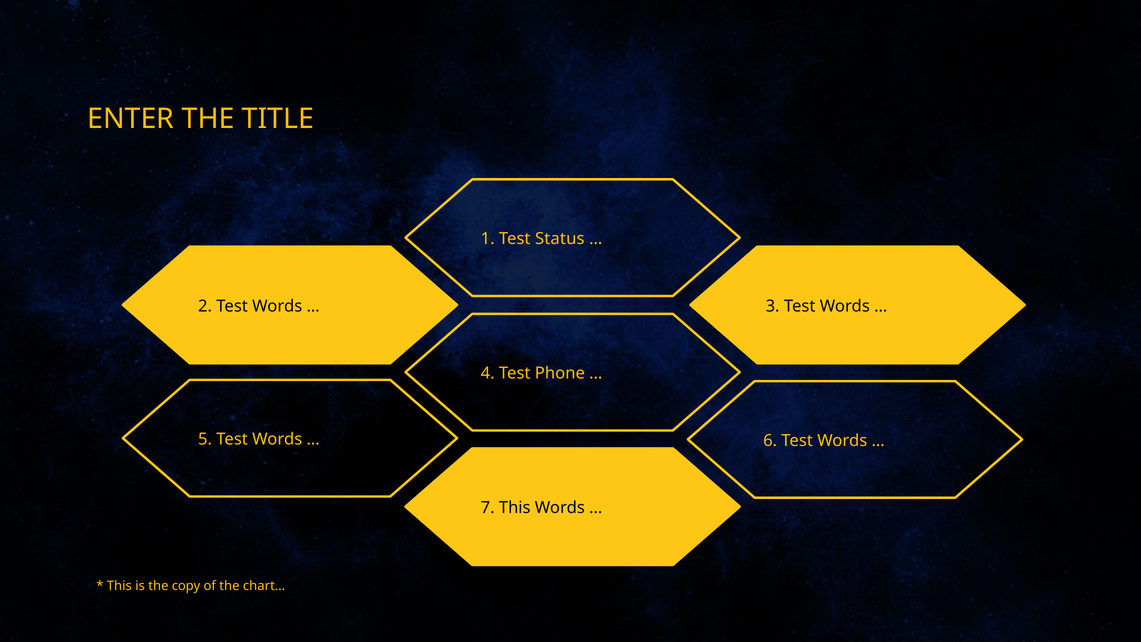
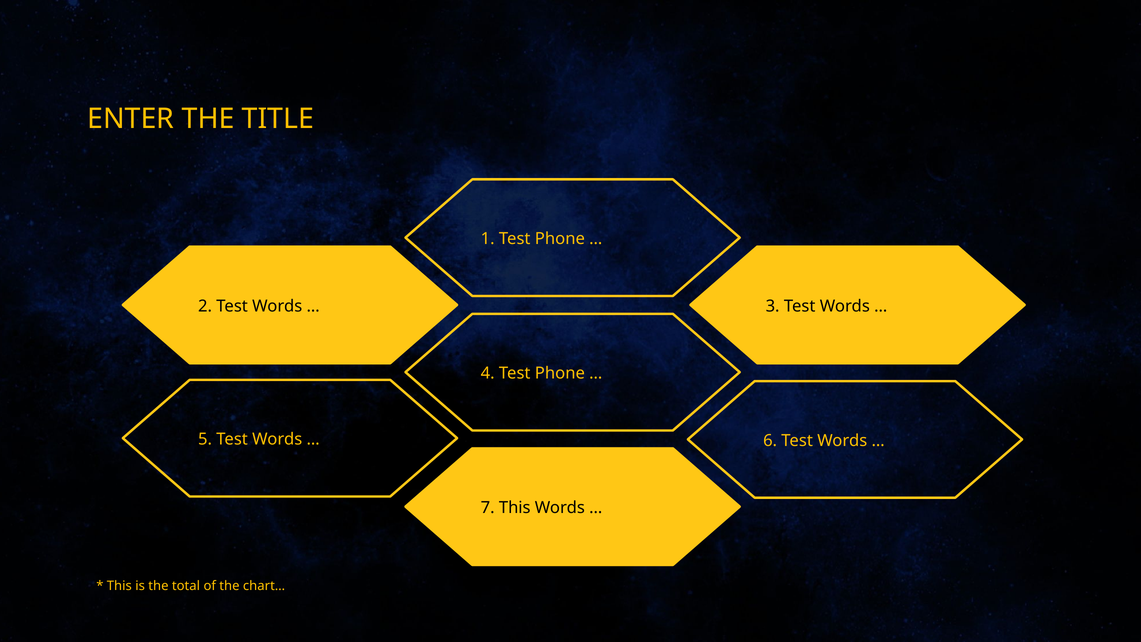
1 Test Status: Status -> Phone
copy: copy -> total
